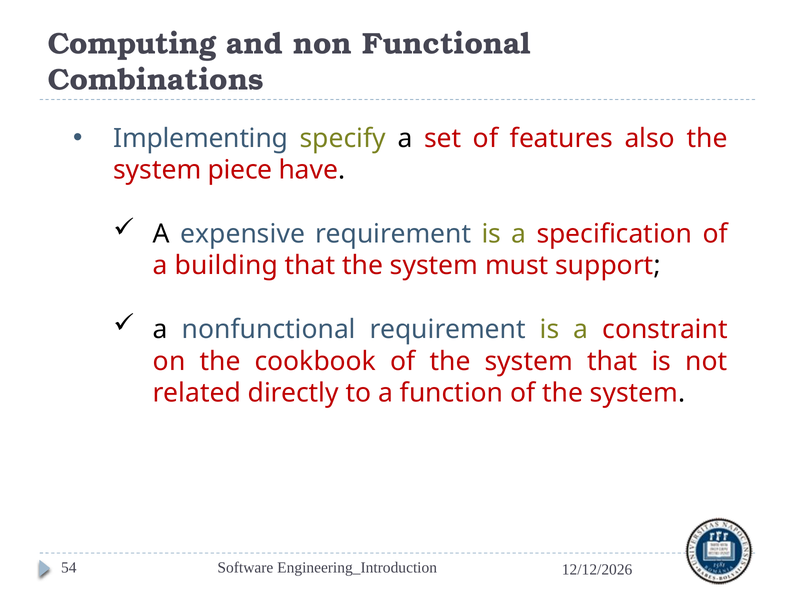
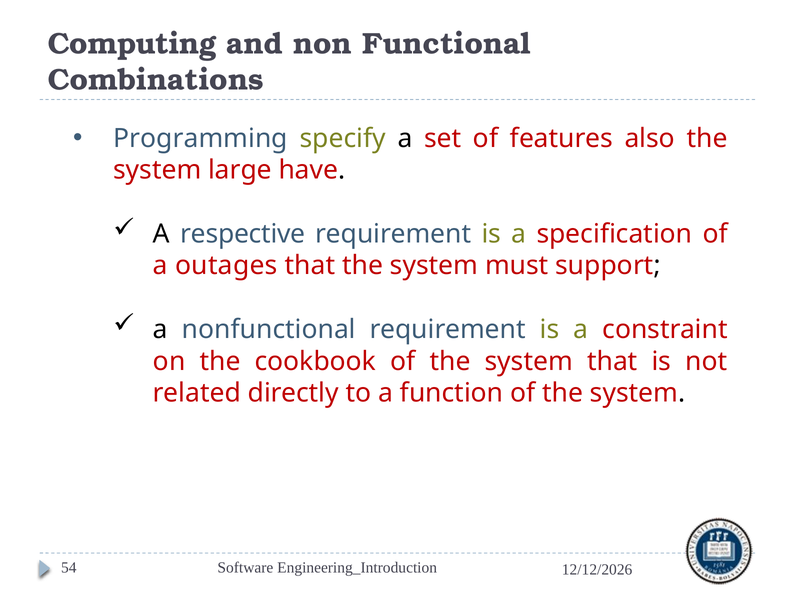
Implementing: Implementing -> Programming
piece: piece -> large
expensive: expensive -> respective
building: building -> outages
